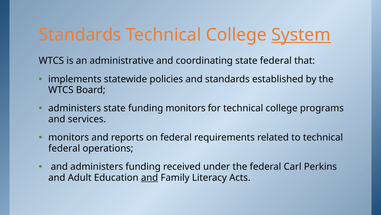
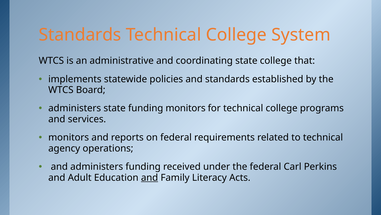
System underline: present -> none
state federal: federal -> college
federal at (64, 148): federal -> agency
